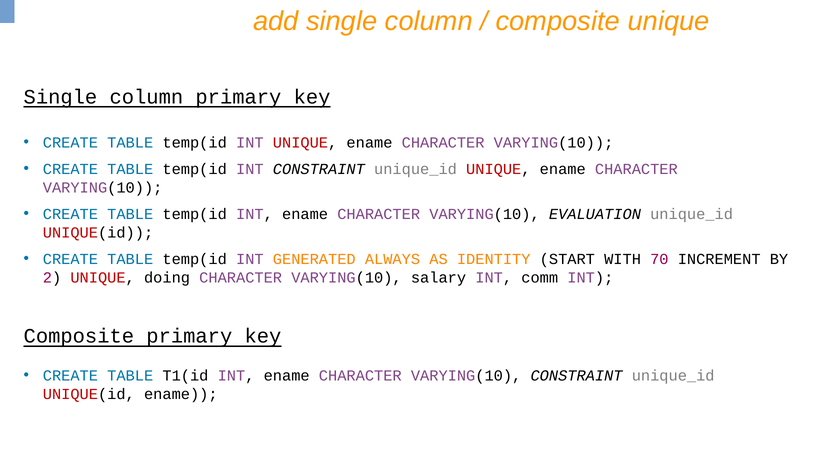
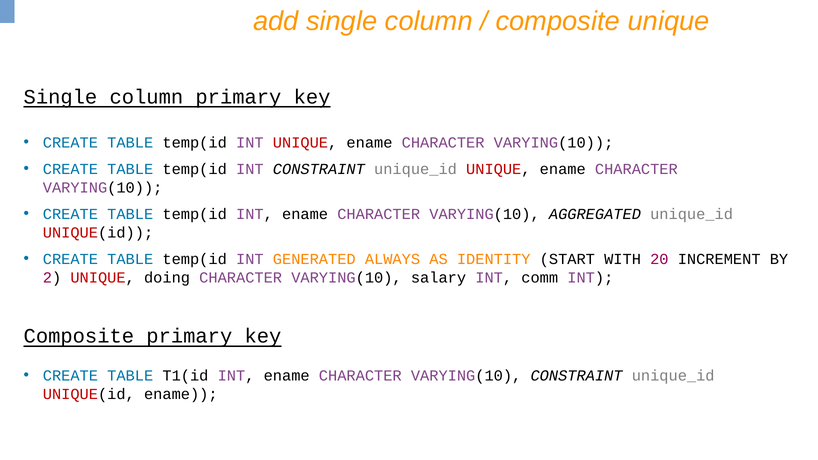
EVALUATION: EVALUATION -> AGGREGATED
70: 70 -> 20
